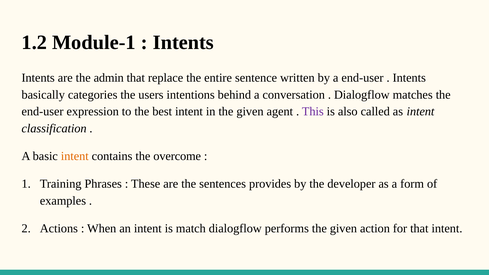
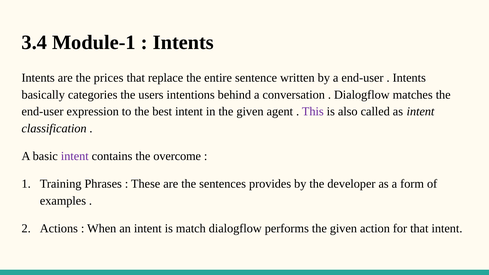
1.2: 1.2 -> 3.4
admin: admin -> prices
intent at (75, 156) colour: orange -> purple
